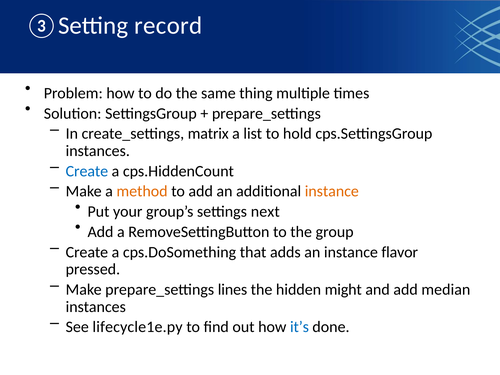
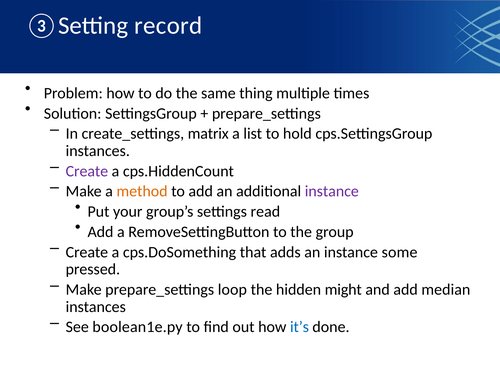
Create at (87, 171) colour: blue -> purple
instance at (332, 191) colour: orange -> purple
next: next -> read
flavor: flavor -> some
lines: lines -> loop
lifecycle1e.py: lifecycle1e.py -> boolean1e.py
